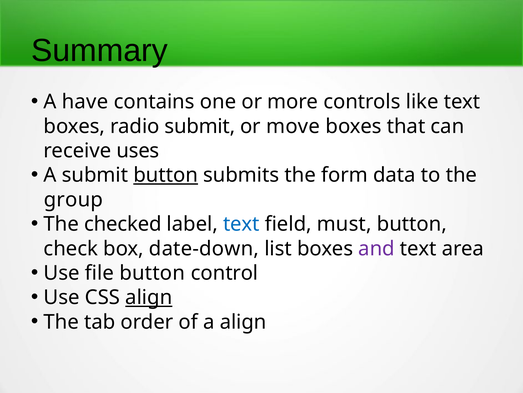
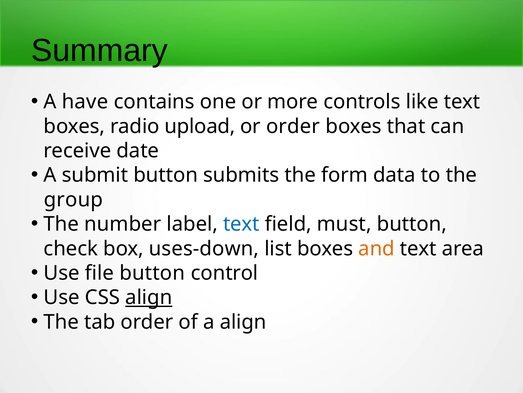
radio submit: submit -> upload
or move: move -> order
uses: uses -> date
button at (166, 175) underline: present -> none
checked: checked -> number
date-down: date-down -> uses-down
and colour: purple -> orange
